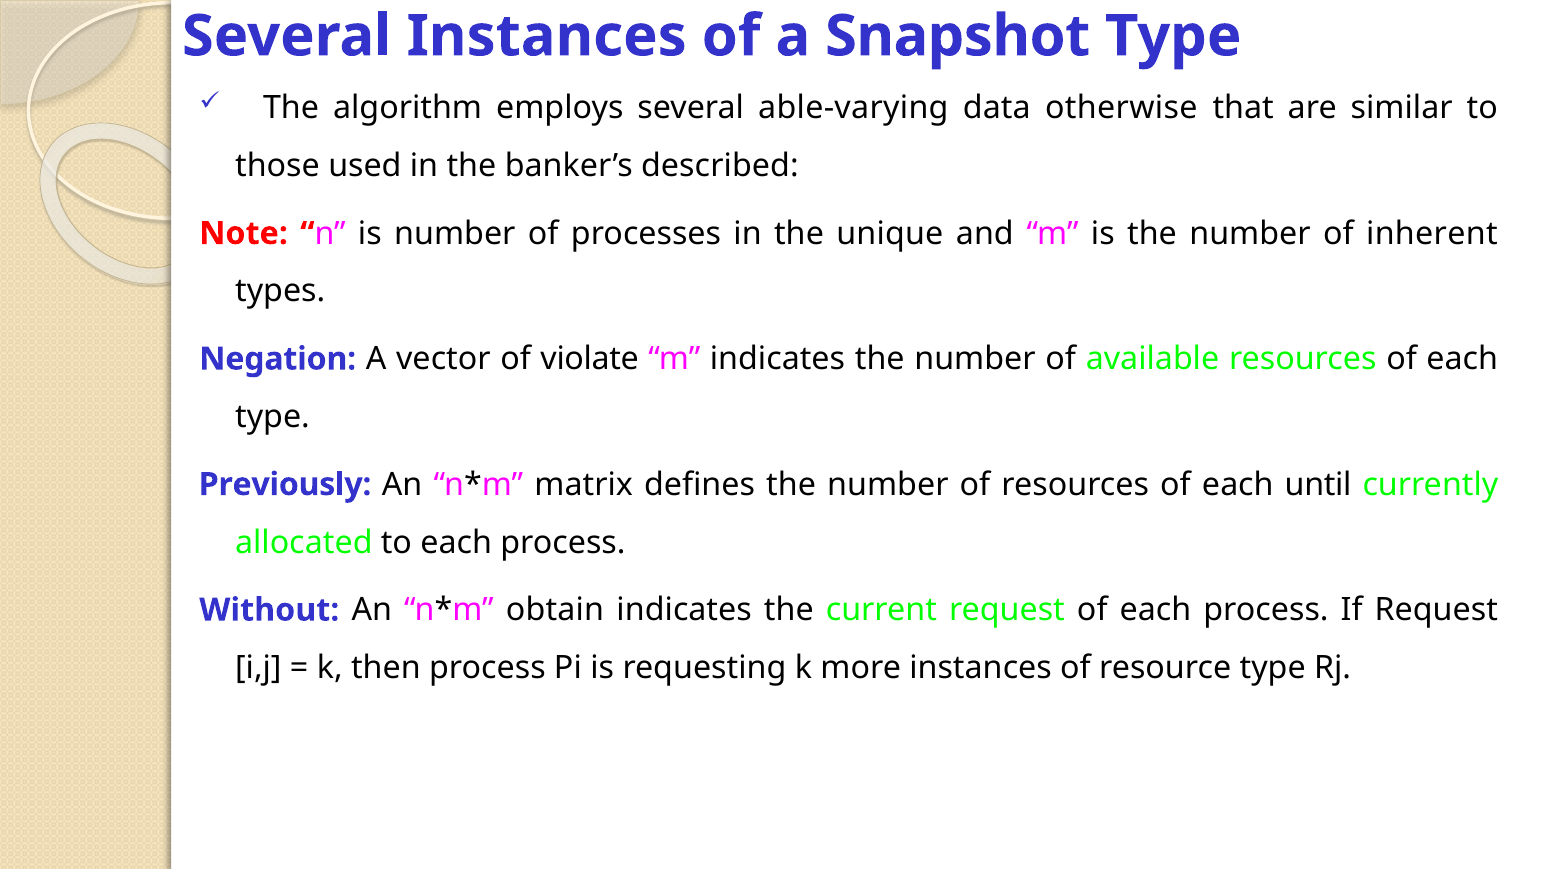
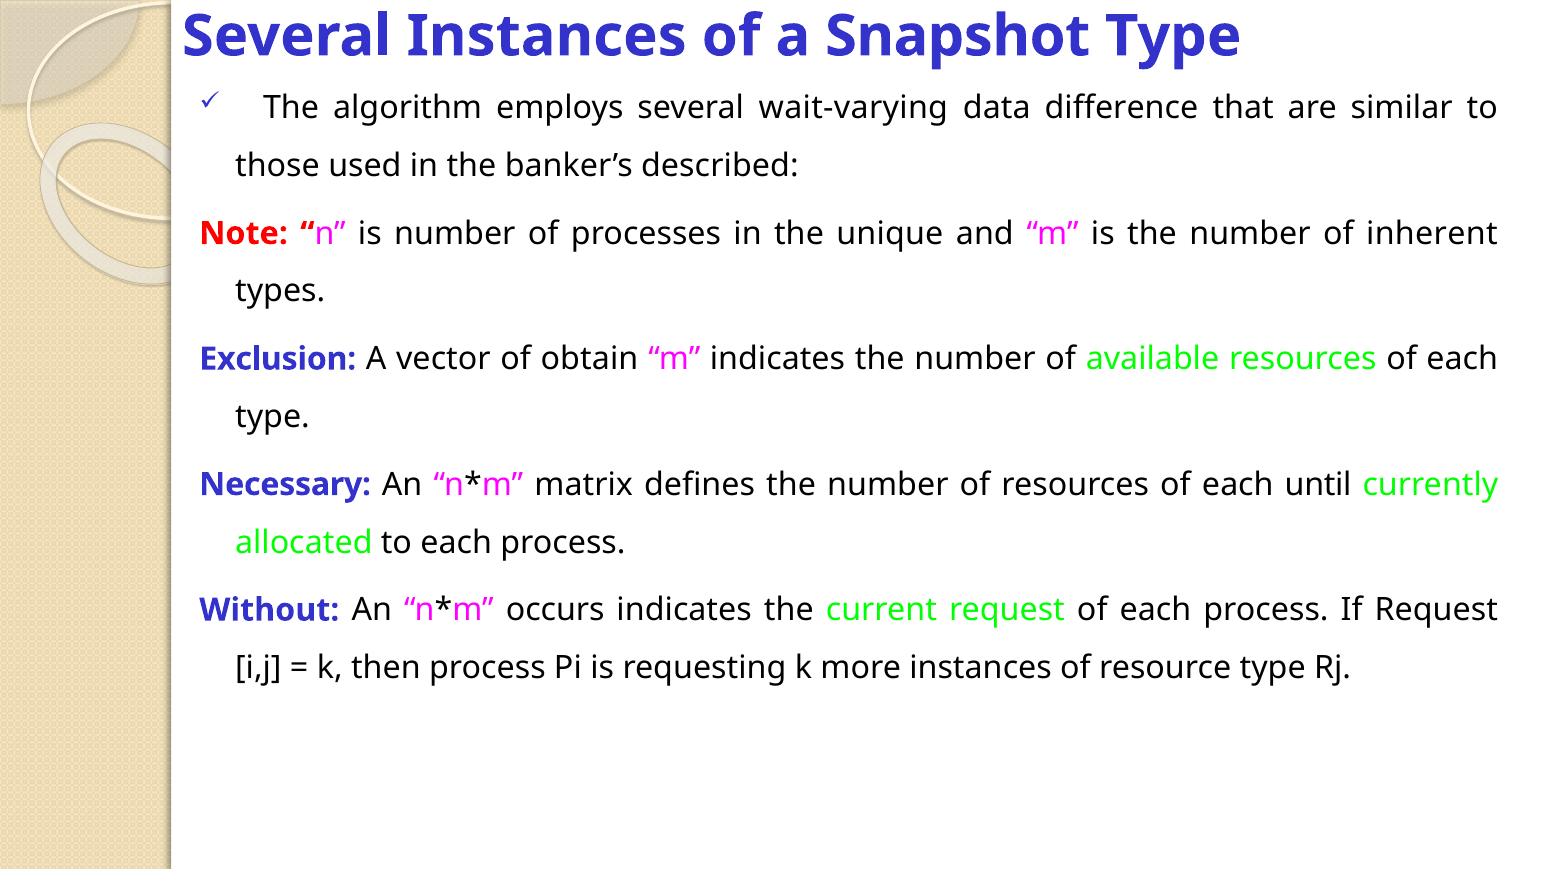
able-varying: able-varying -> wait-varying
otherwise: otherwise -> difference
Negation: Negation -> Exclusion
violate: violate -> obtain
Previously: Previously -> Necessary
obtain: obtain -> occurs
